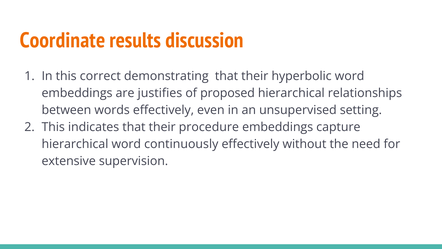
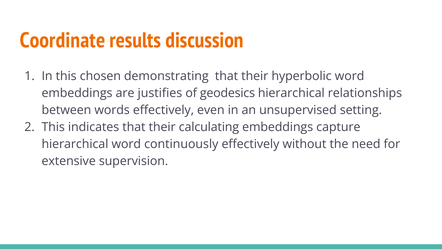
correct: correct -> chosen
proposed: proposed -> geodesics
procedure: procedure -> calculating
